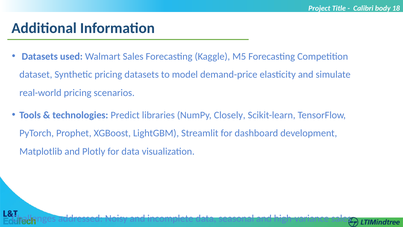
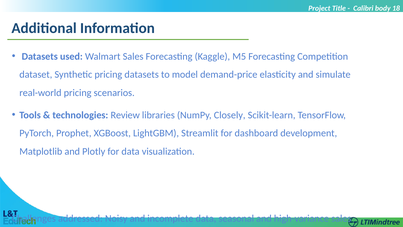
Predict: Predict -> Review
